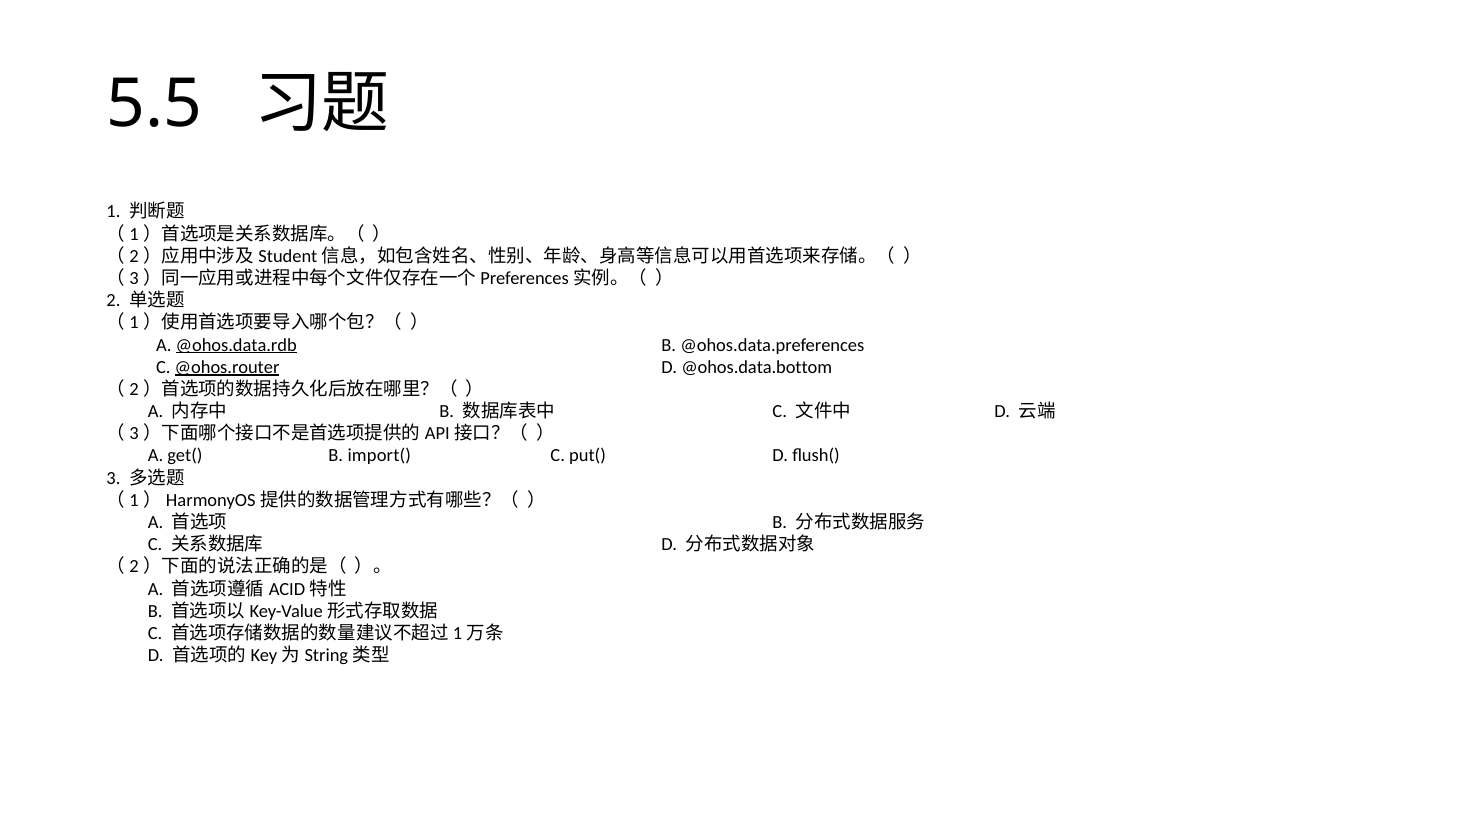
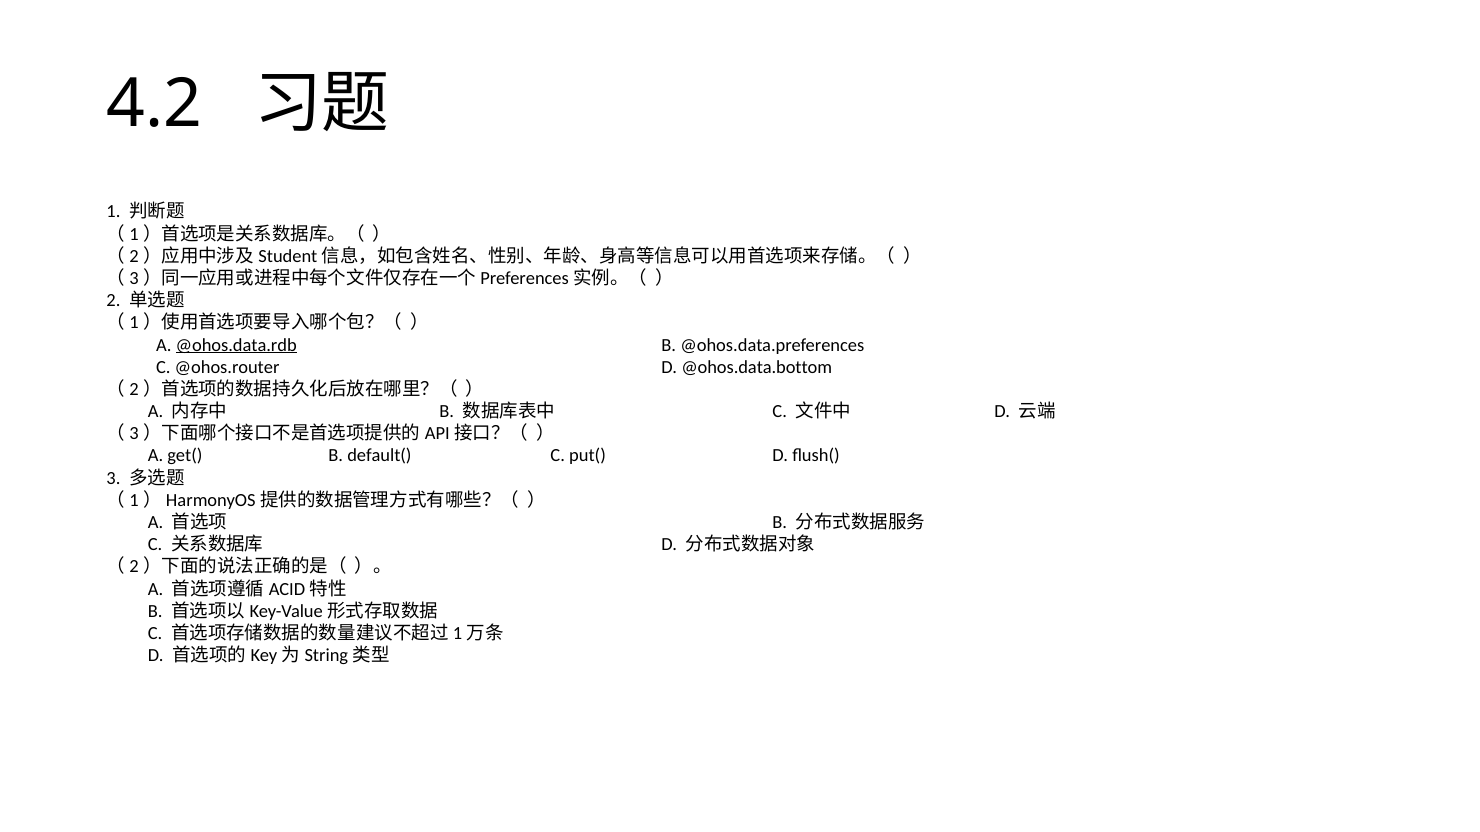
5.5: 5.5 -> 4.2
@ohos.router underline: present -> none
import(: import( -> default(
